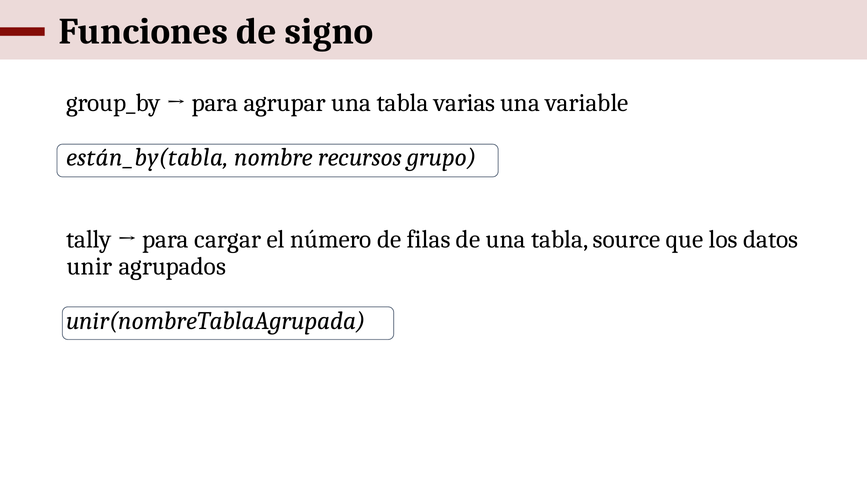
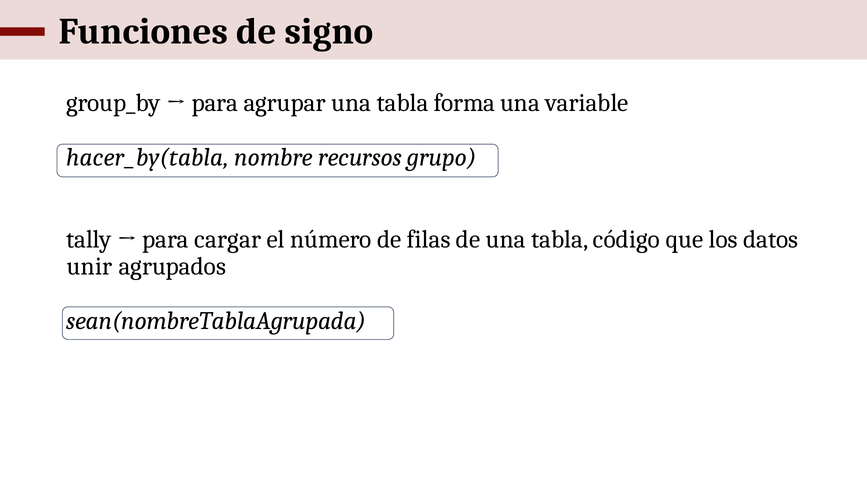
varias: varias -> forma
están_by(tabla: están_by(tabla -> hacer_by(tabla
source: source -> código
unir(nombreTablaAgrupada: unir(nombreTablaAgrupada -> sean(nombreTablaAgrupada
